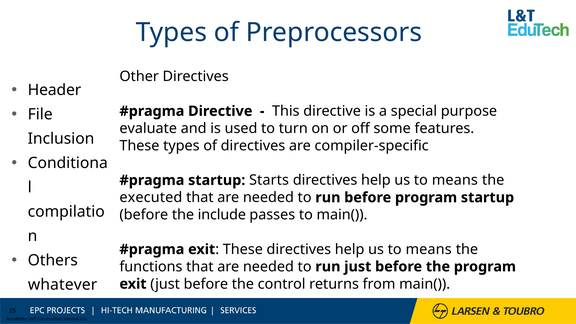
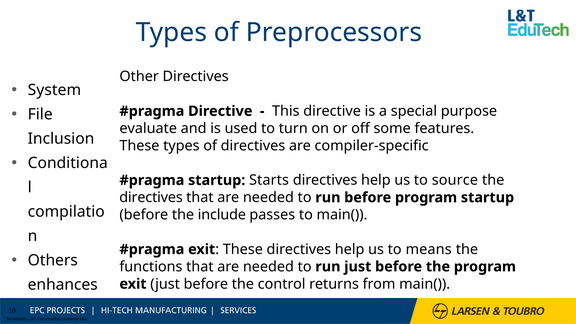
Header: Header -> System
means at (455, 180): means -> source
executed at (151, 198): executed -> directives
whatever: whatever -> enhances
